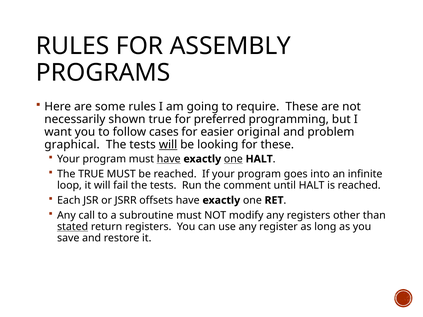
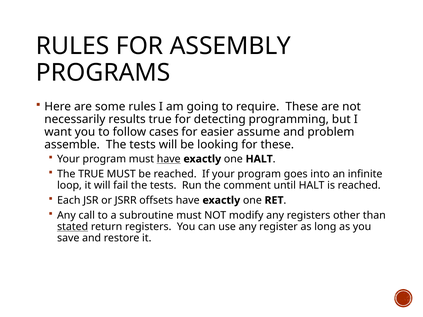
shown: shown -> results
preferred: preferred -> detecting
original: original -> assume
graphical: graphical -> assemble
will at (168, 145) underline: present -> none
one at (233, 159) underline: present -> none
